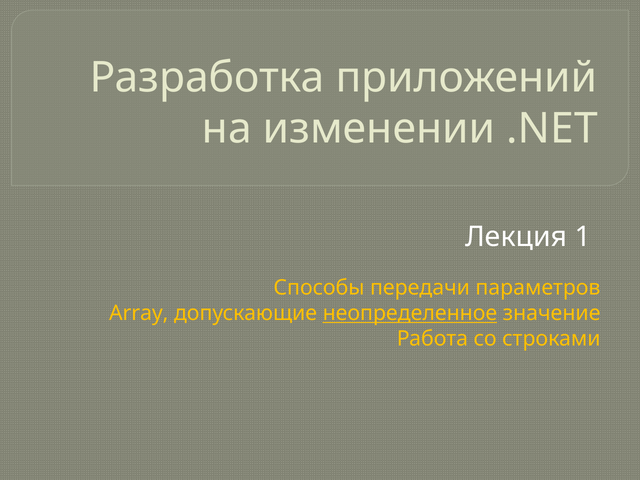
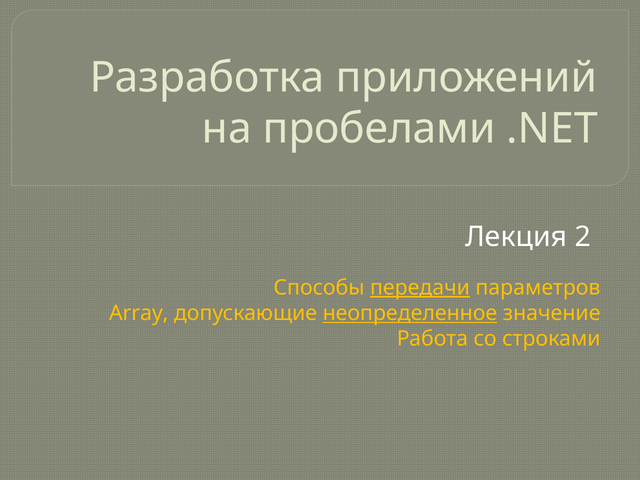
изменении: изменении -> пробелами
1: 1 -> 2
передачи underline: none -> present
